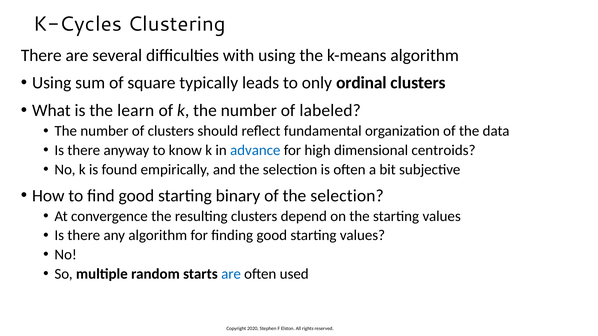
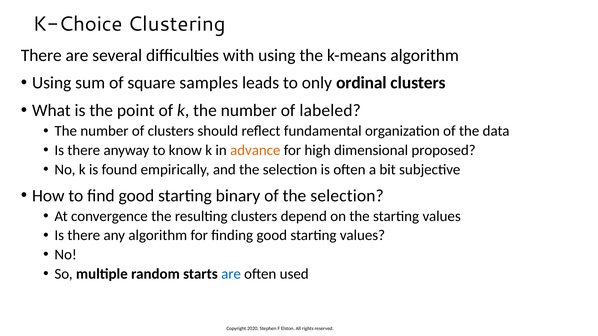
K-Cycles: K-Cycles -> K-Choice
typically: typically -> samples
learn: learn -> point
advance colour: blue -> orange
centroids: centroids -> proposed
